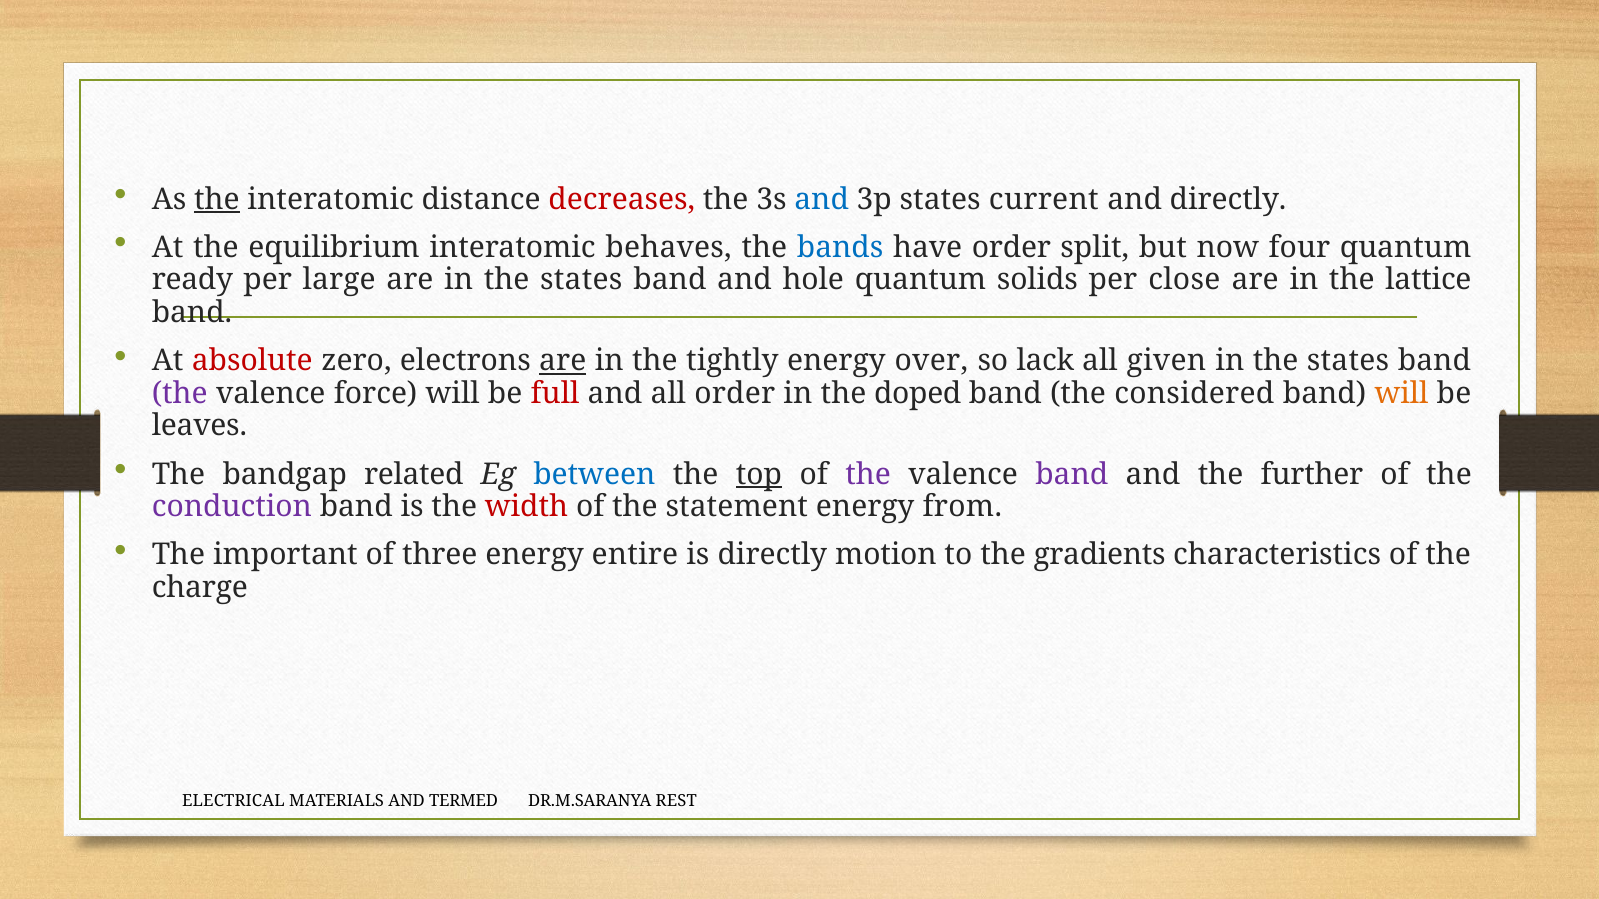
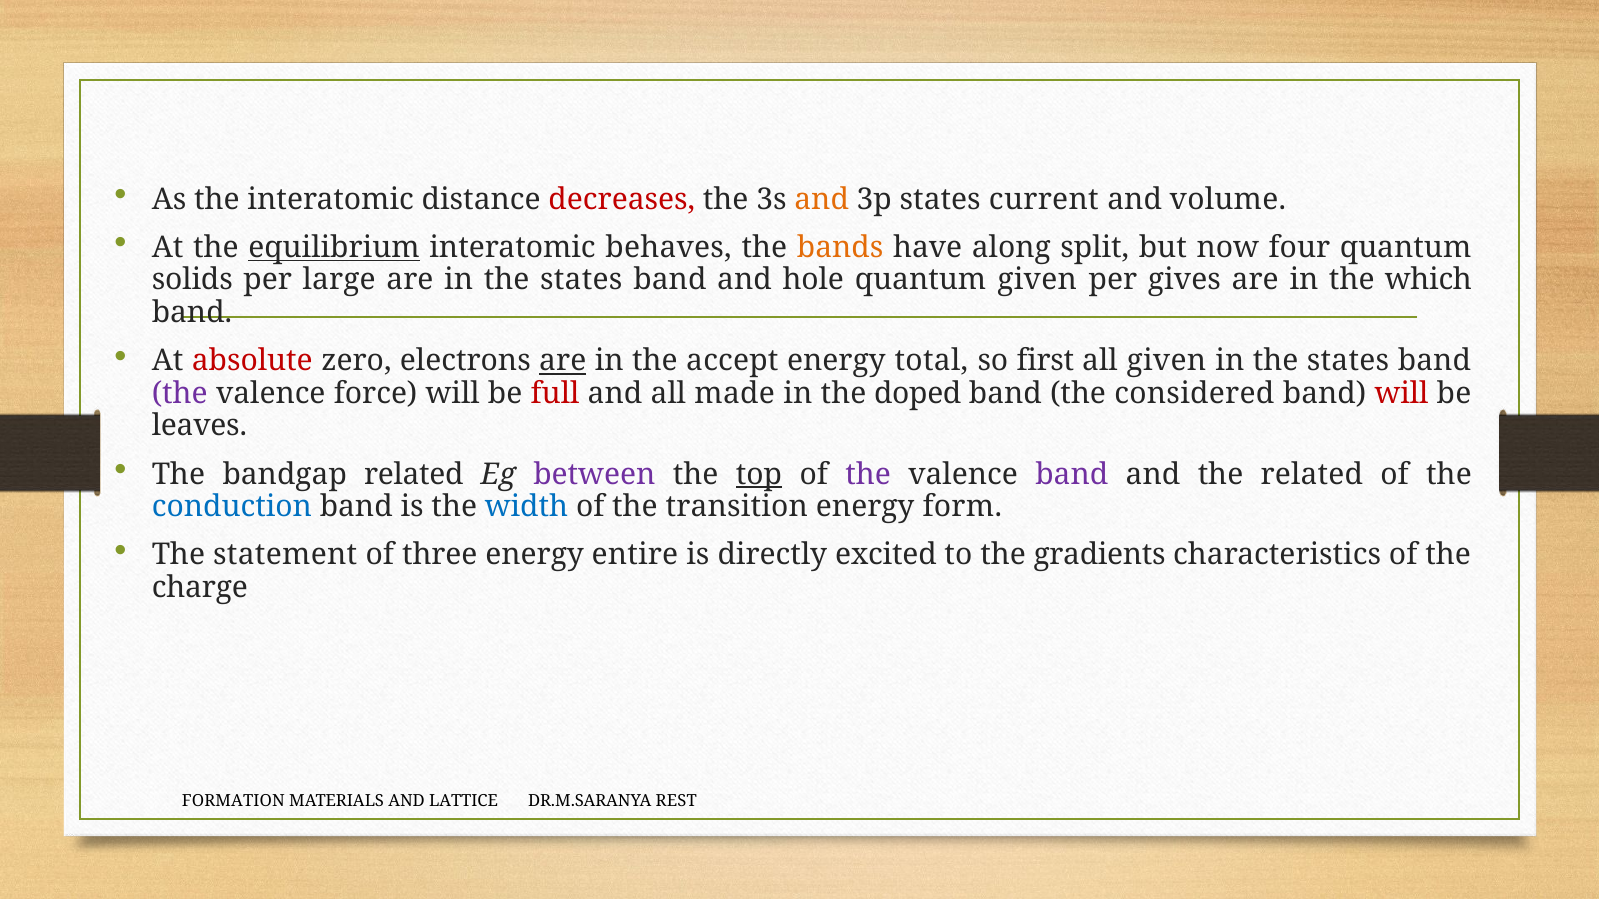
the at (217, 199) underline: present -> none
and at (822, 199) colour: blue -> orange
and directly: directly -> volume
equilibrium underline: none -> present
bands colour: blue -> orange
have order: order -> along
ready: ready -> solids
quantum solids: solids -> given
close: close -> gives
lattice: lattice -> which
tightly: tightly -> accept
over: over -> total
lack: lack -> first
all order: order -> made
will at (1402, 394) colour: orange -> red
between colour: blue -> purple
the further: further -> related
conduction colour: purple -> blue
width colour: red -> blue
statement: statement -> transition
from: from -> form
important: important -> statement
motion: motion -> excited
ELECTRICAL: ELECTRICAL -> FORMATION
TERMED: TERMED -> LATTICE
